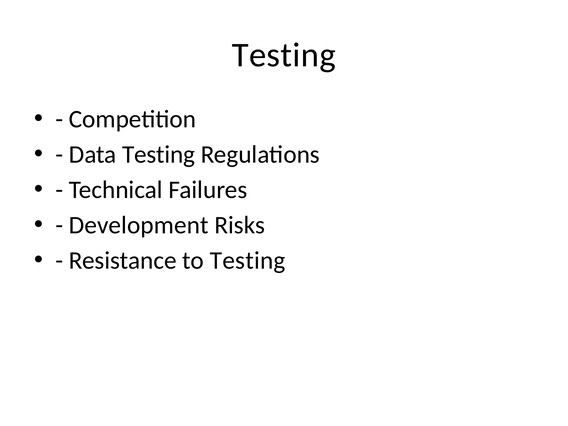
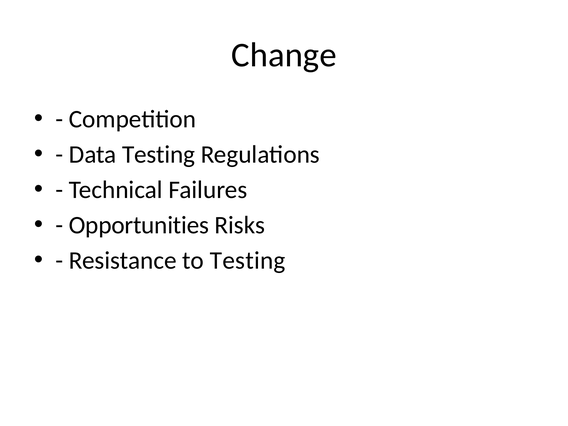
Testing at (284, 55): Testing -> Change
Development: Development -> Opportunities
